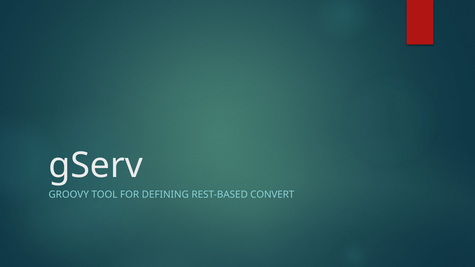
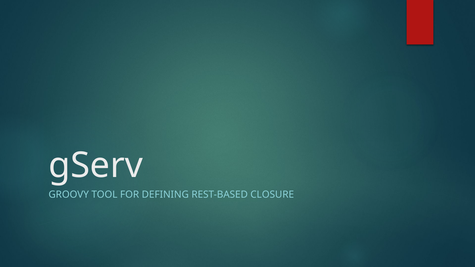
CONVERT: CONVERT -> CLOSURE
